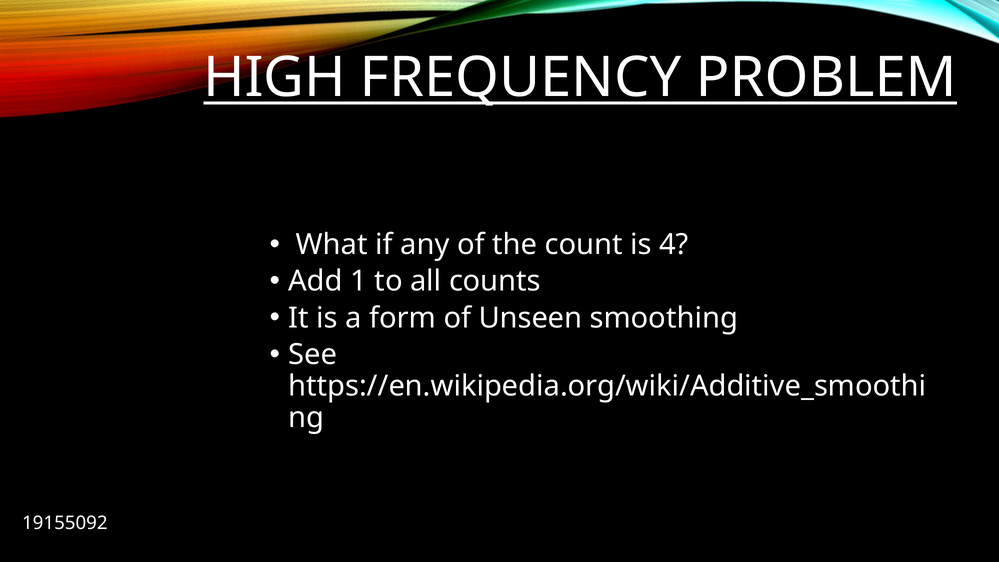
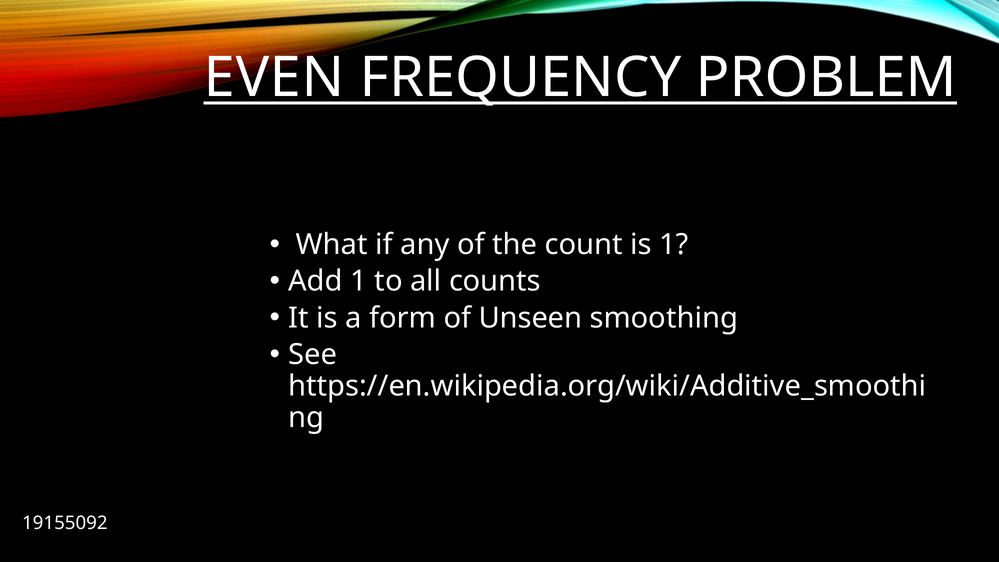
HIGH: HIGH -> EVEN
is 4: 4 -> 1
